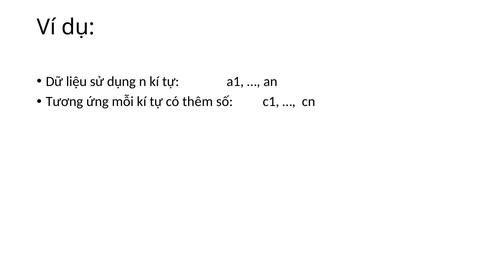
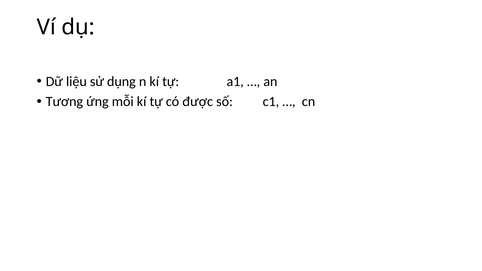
thêm: thêm -> được
